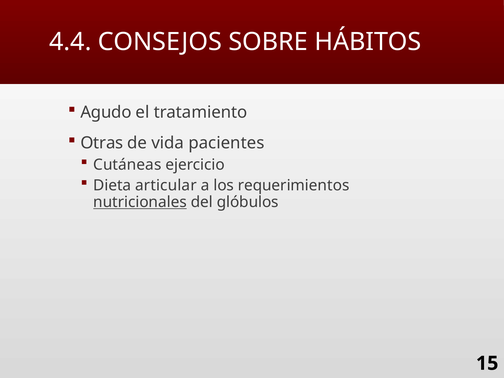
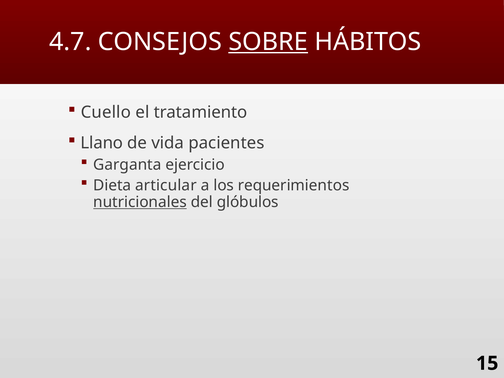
4.4: 4.4 -> 4.7
SOBRE underline: none -> present
Agudo: Agudo -> Cuello
Otras: Otras -> Llano
Cutáneas: Cutáneas -> Garganta
